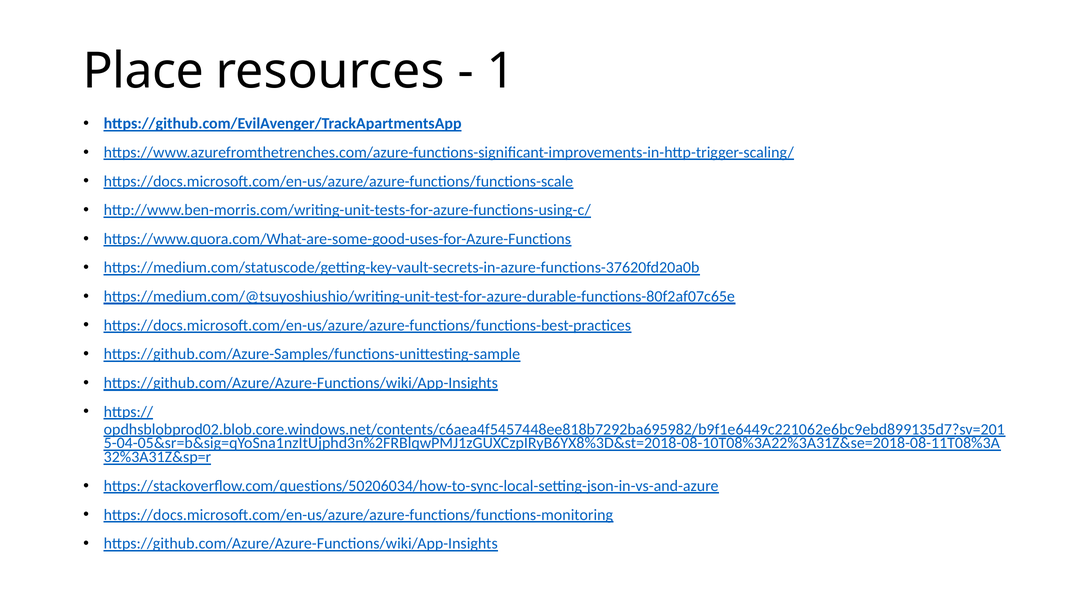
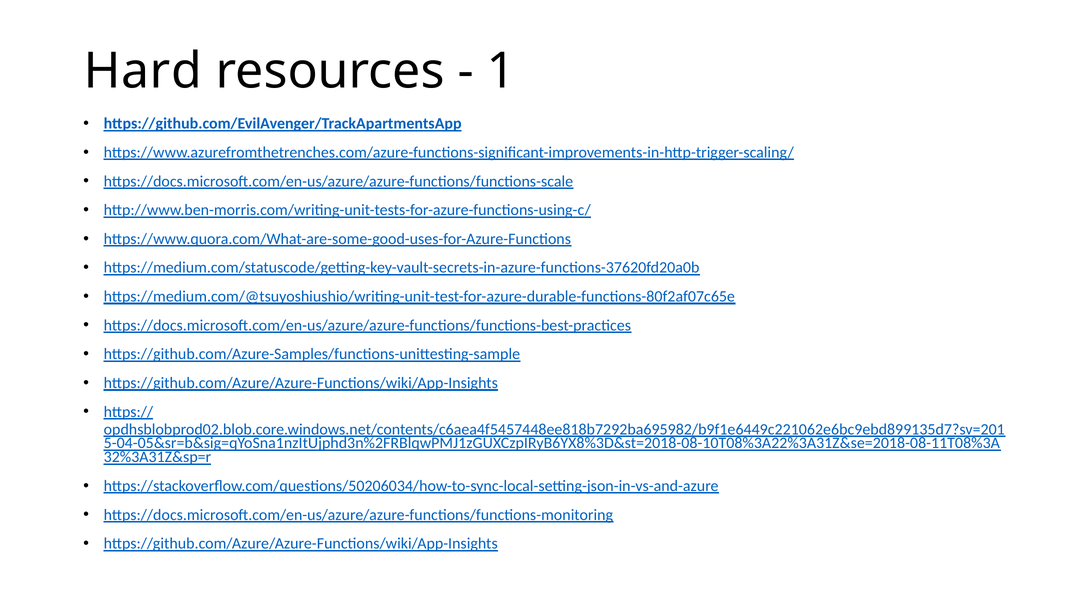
Place: Place -> Hard
